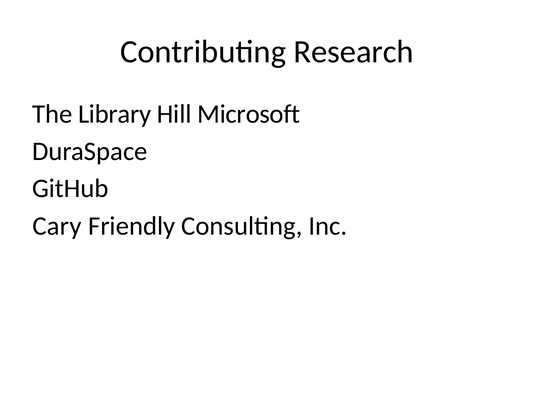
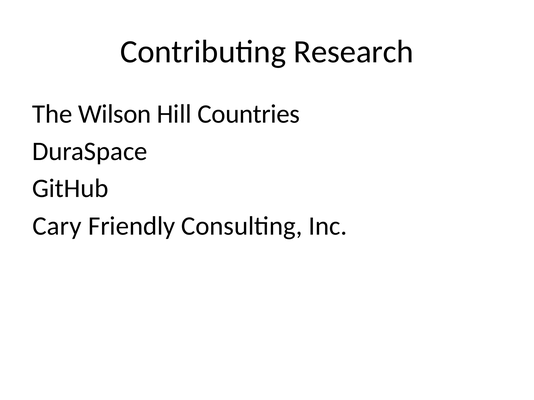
Library: Library -> Wilson
Microsoft: Microsoft -> Countries
